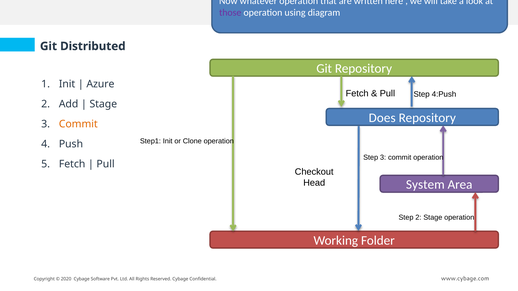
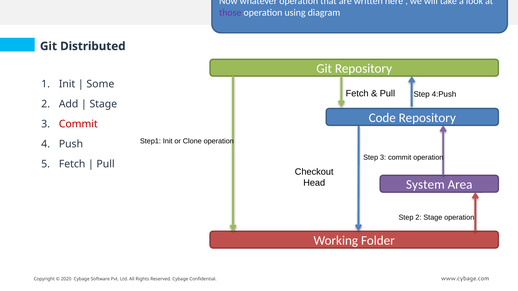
Azure: Azure -> Some
Does: Does -> Code
Commit at (78, 124) colour: orange -> red
